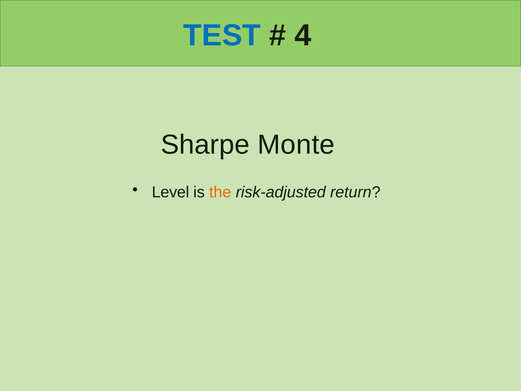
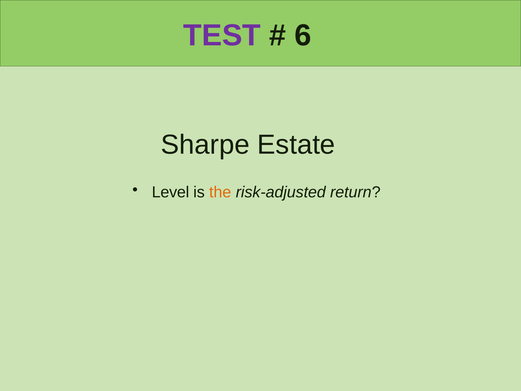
TEST colour: blue -> purple
4: 4 -> 6
Monte: Monte -> Estate
